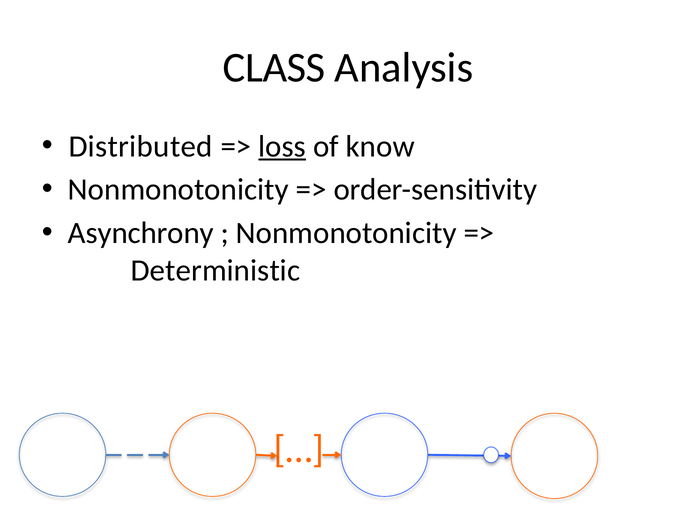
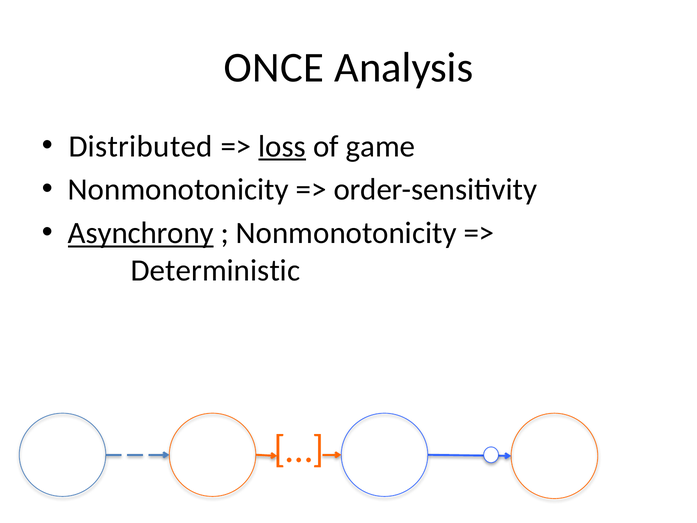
CLASS: CLASS -> ONCE
know: know -> game
Asynchrony underline: none -> present
